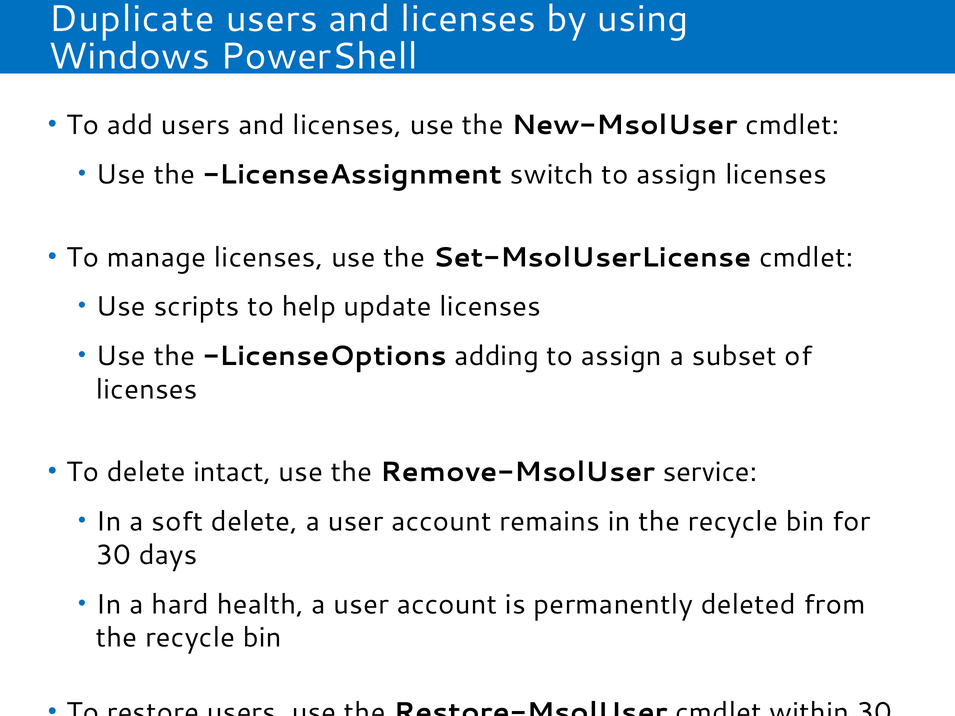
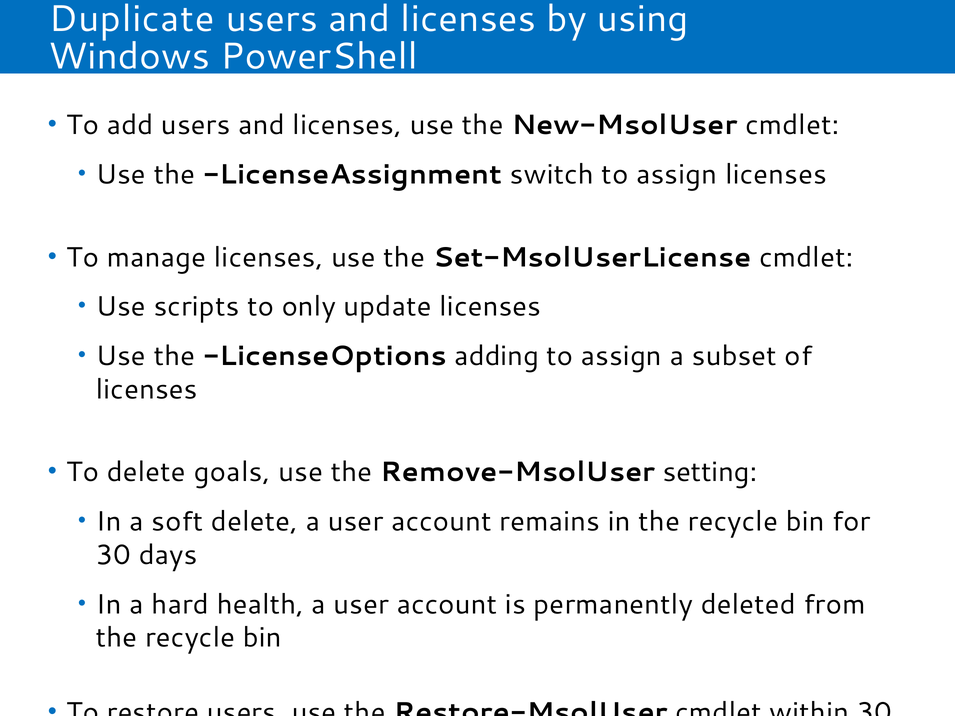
help: help -> only
intact: intact -> goals
service: service -> setting
